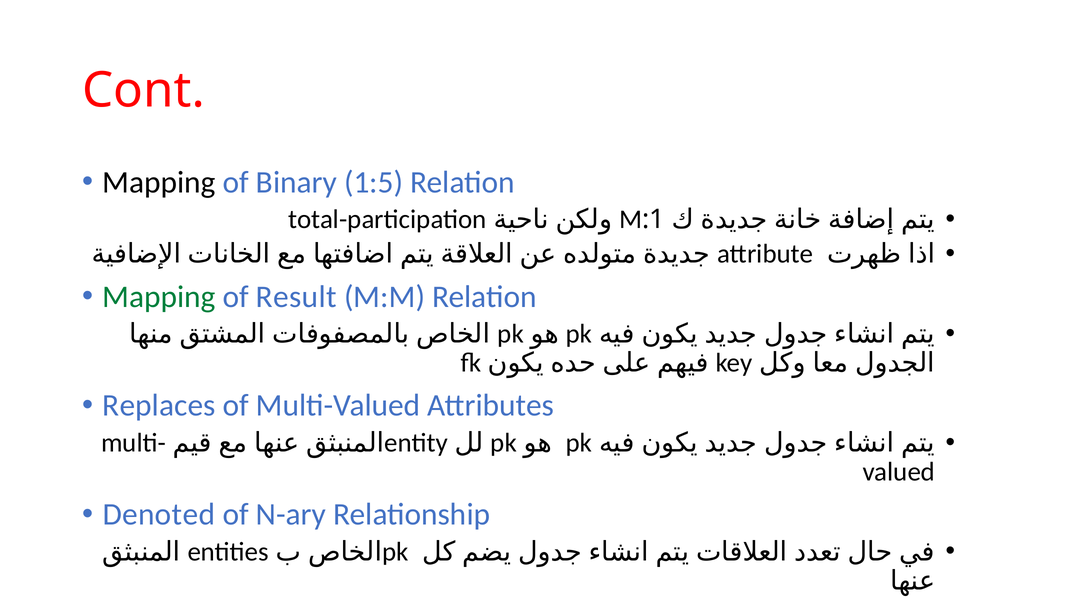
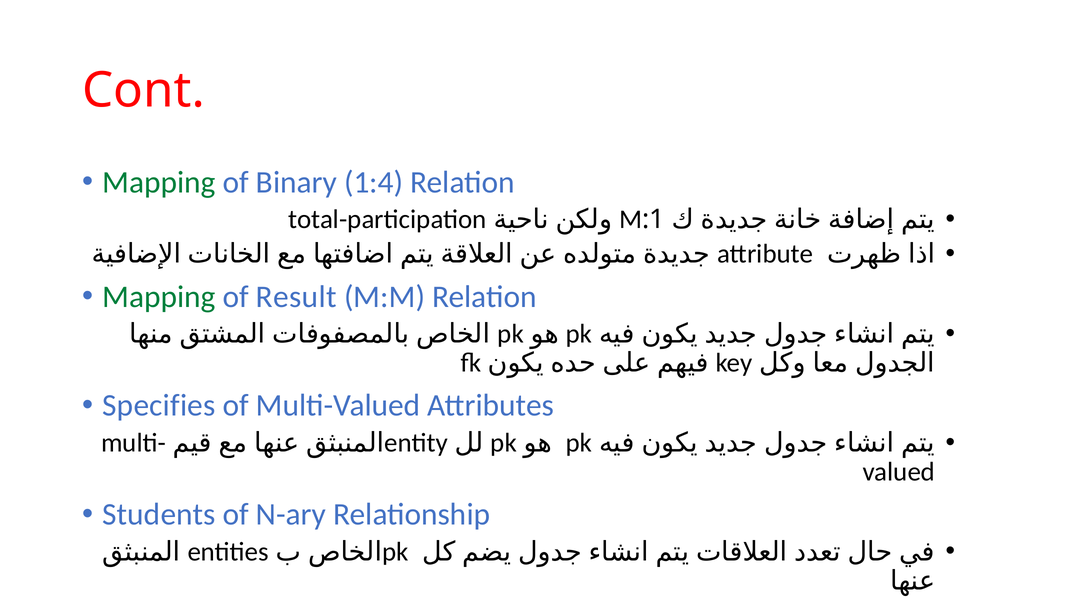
Mapping at (159, 182) colour: black -> green
1:5: 1:5 -> 1:4
Replaces: Replaces -> Specifies
Denoted: Denoted -> Students
